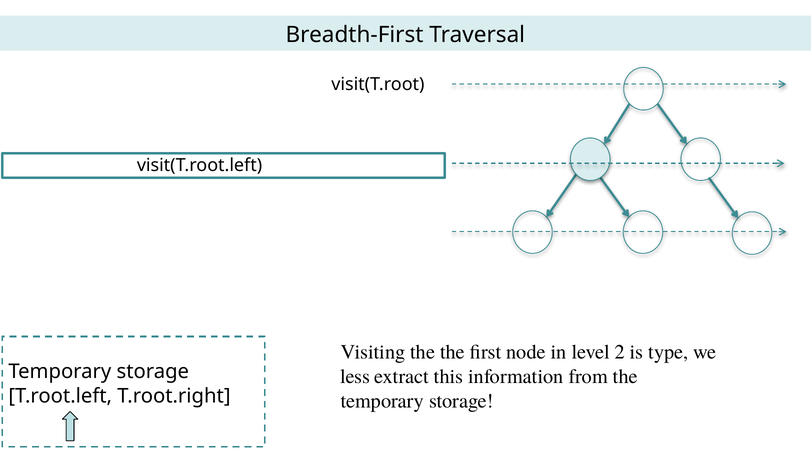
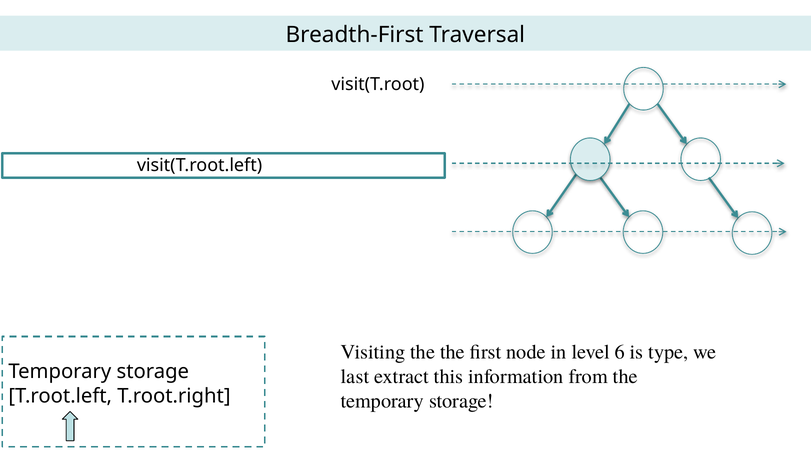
2: 2 -> 6
less: less -> last
